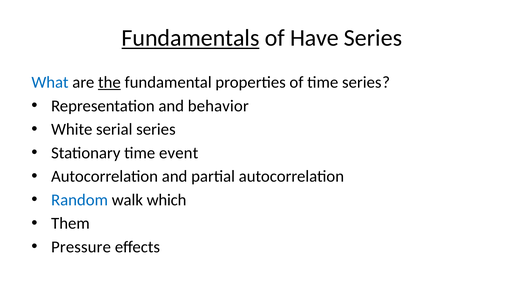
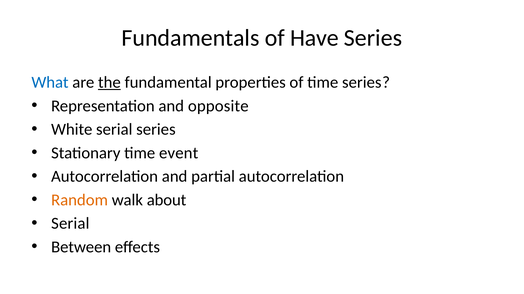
Fundamentals underline: present -> none
behavior: behavior -> opposite
Random colour: blue -> orange
which: which -> about
Them at (70, 224): Them -> Serial
Pressure: Pressure -> Between
